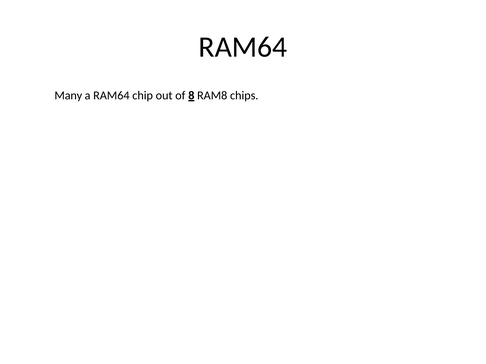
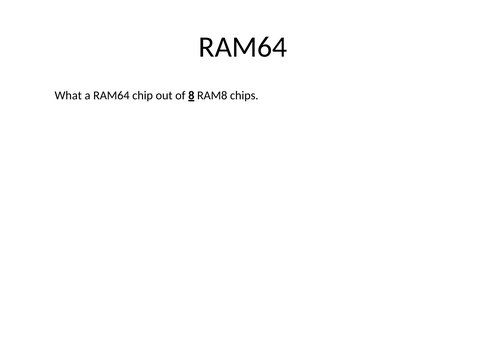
Many: Many -> What
